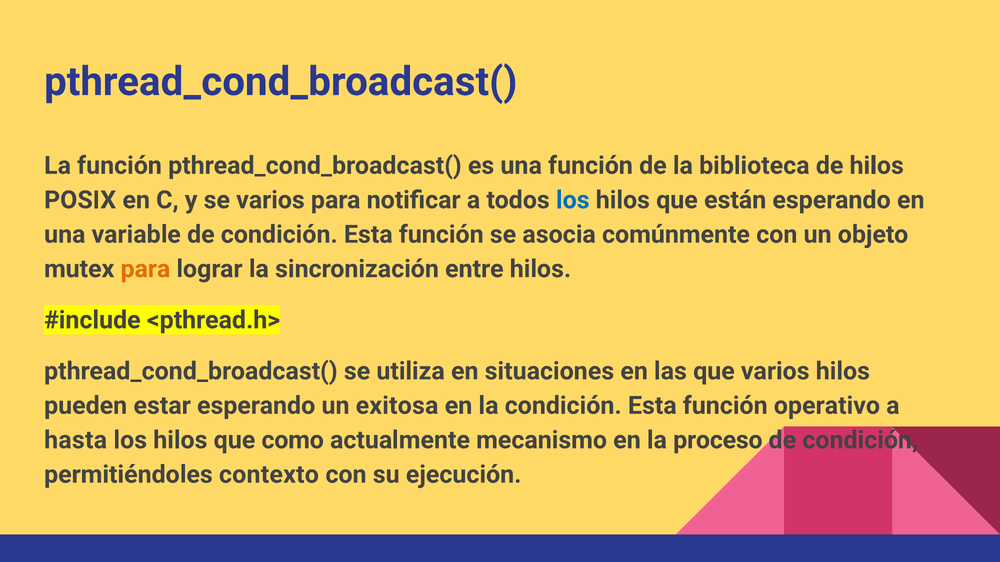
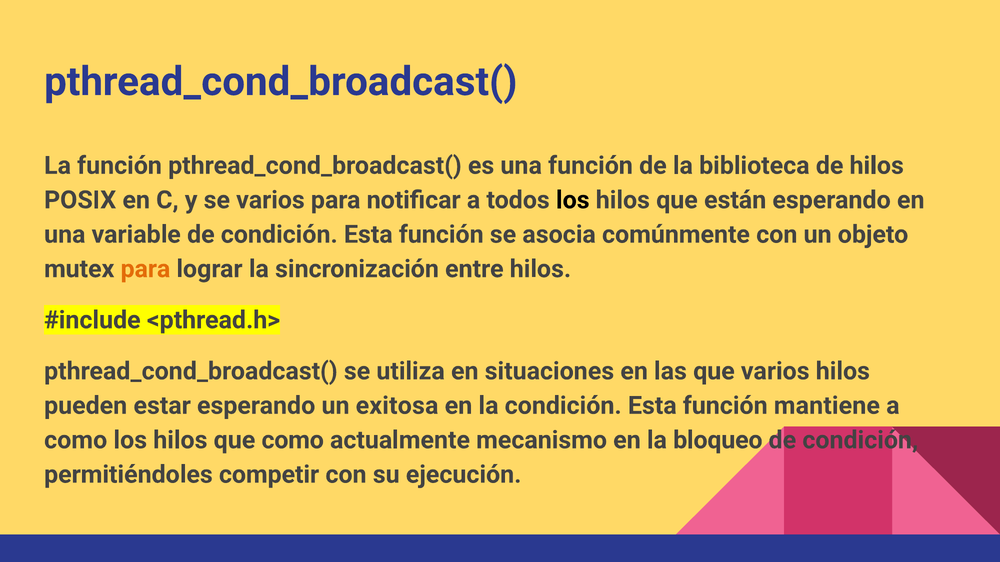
los at (573, 200) colour: blue -> black
operativo: operativo -> mantiene
hasta at (76, 440): hasta -> como
proceso: proceso -> bloqueo
contexto: contexto -> competir
